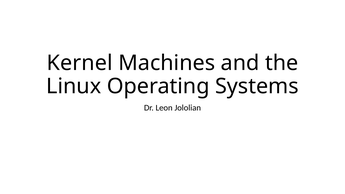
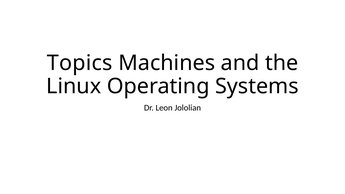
Kernel: Kernel -> Topics
